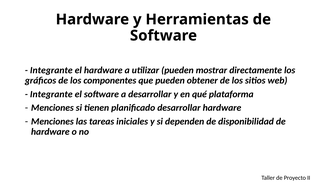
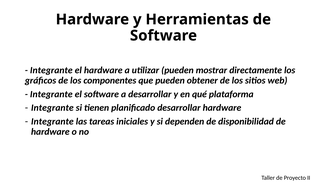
Menciones at (52, 108): Menciones -> Integrante
Menciones at (52, 121): Menciones -> Integrante
